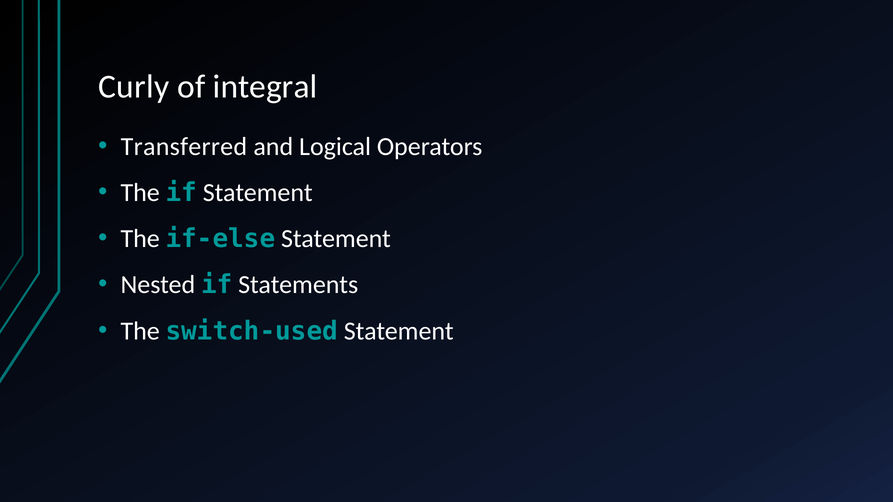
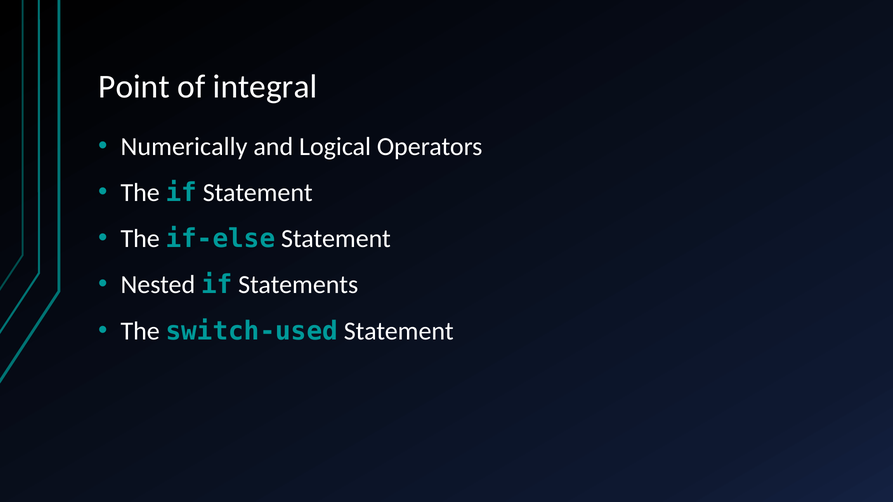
Curly: Curly -> Point
Transferred: Transferred -> Numerically
